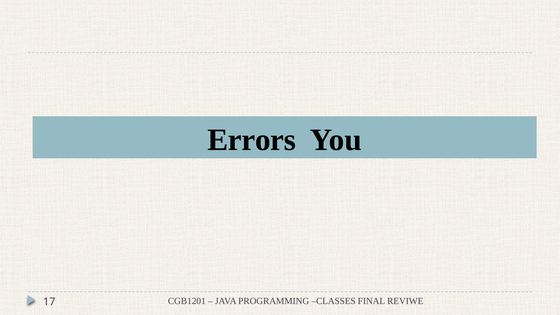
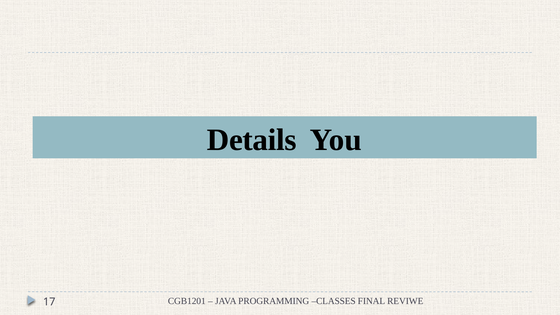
Errors: Errors -> Details
